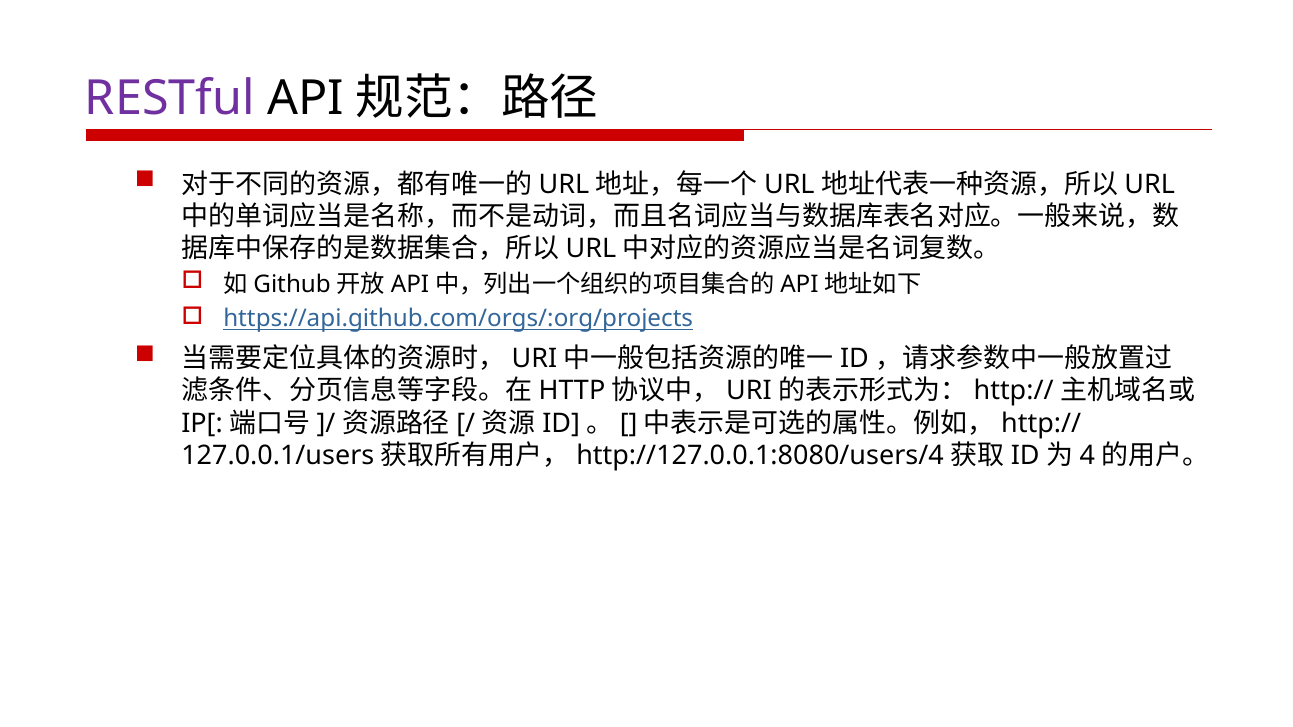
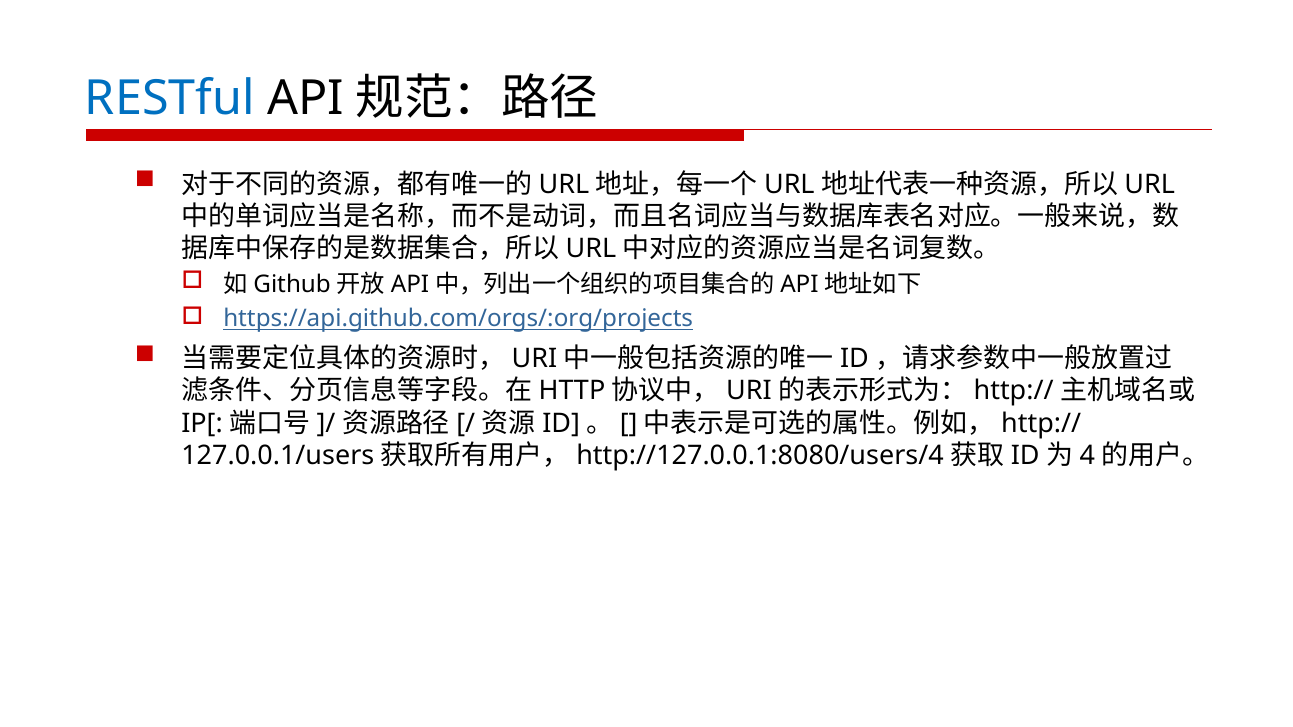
RESTful colour: purple -> blue
